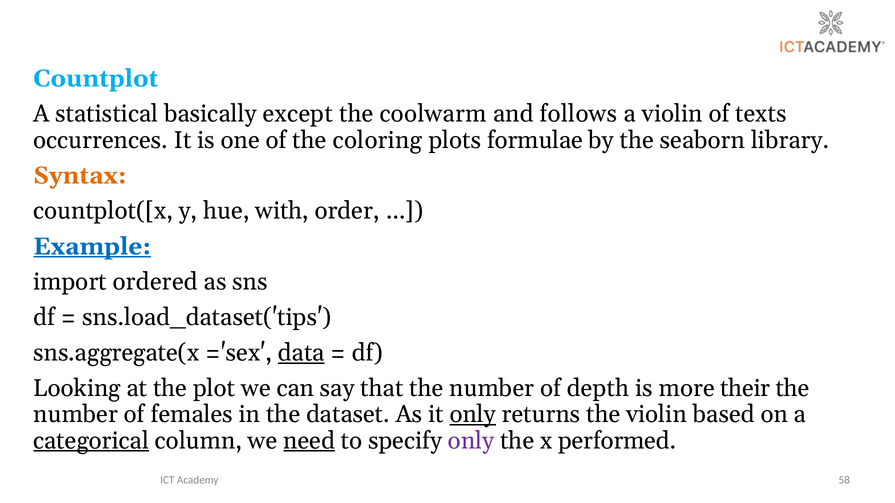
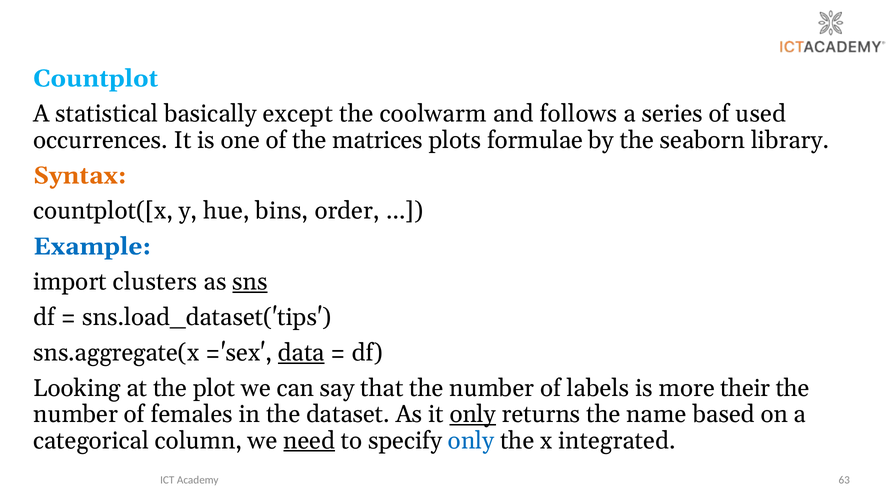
a violin: violin -> series
texts: texts -> used
coloring: coloring -> matrices
with: with -> bins
Example underline: present -> none
ordered: ordered -> clusters
sns underline: none -> present
depth: depth -> labels
the violin: violin -> name
categorical underline: present -> none
only at (471, 441) colour: purple -> blue
performed: performed -> integrated
58: 58 -> 63
